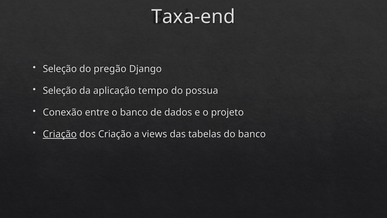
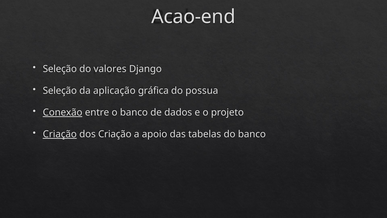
Taxa-end: Taxa-end -> Acao-end
pregão: pregão -> valores
tempo: tempo -> gráfica
Conexão underline: none -> present
views: views -> apoio
